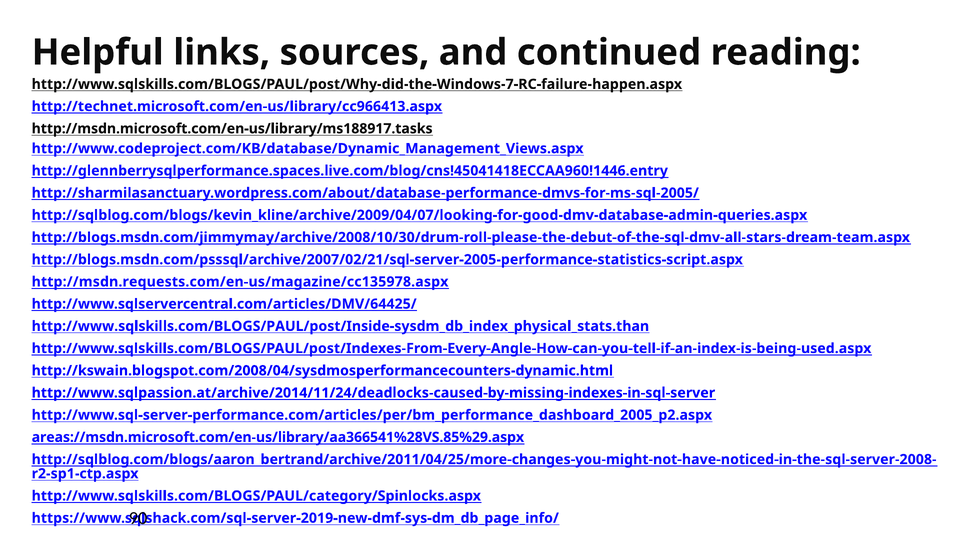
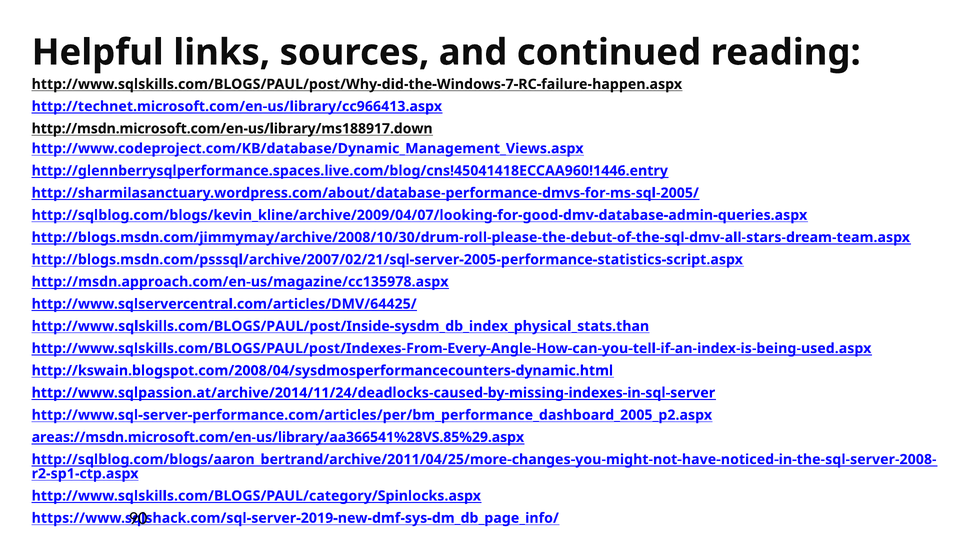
http://msdn.microsoft.com/en-us/library/ms188917.tasks: http://msdn.microsoft.com/en-us/library/ms188917.tasks -> http://msdn.microsoft.com/en-us/library/ms188917.down
http://msdn.requests.com/en-us/magazine/cc135978.aspx: http://msdn.requests.com/en-us/magazine/cc135978.aspx -> http://msdn.approach.com/en-us/magazine/cc135978.aspx
